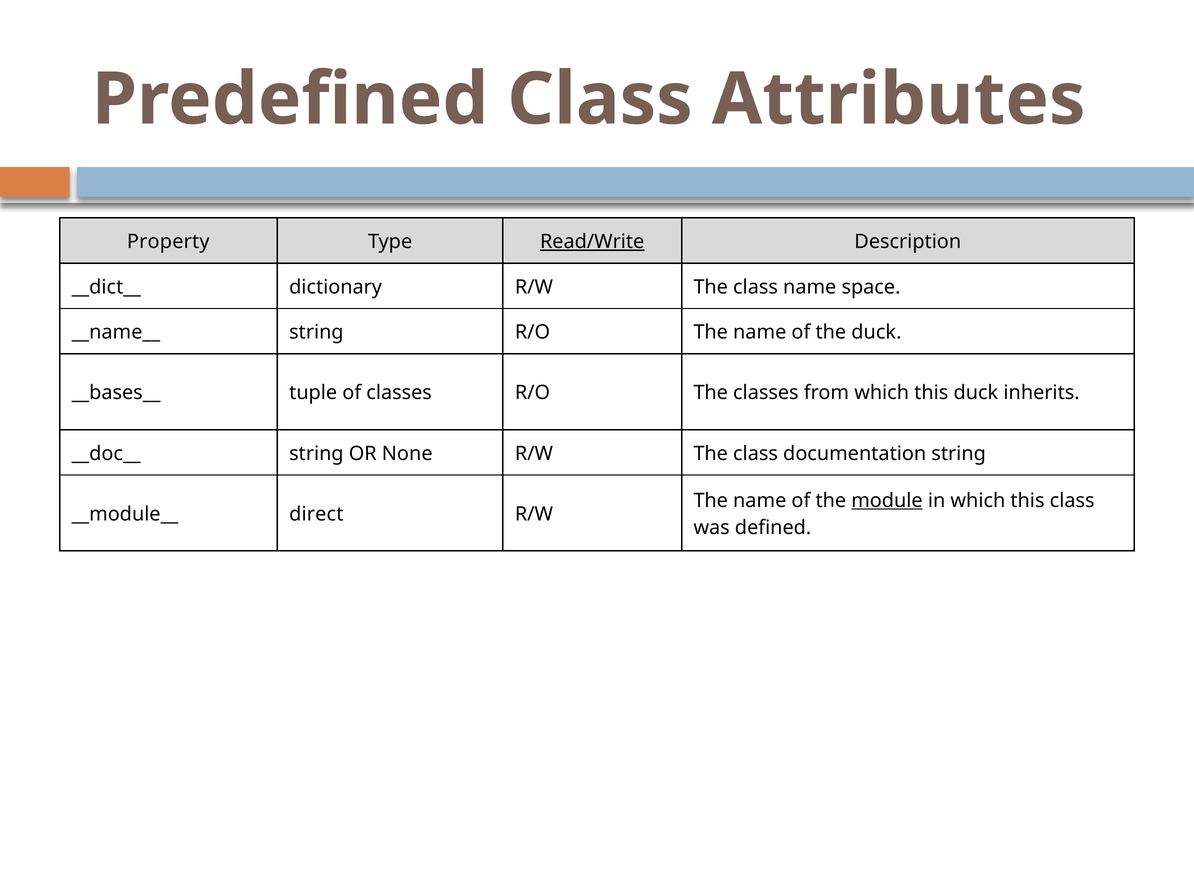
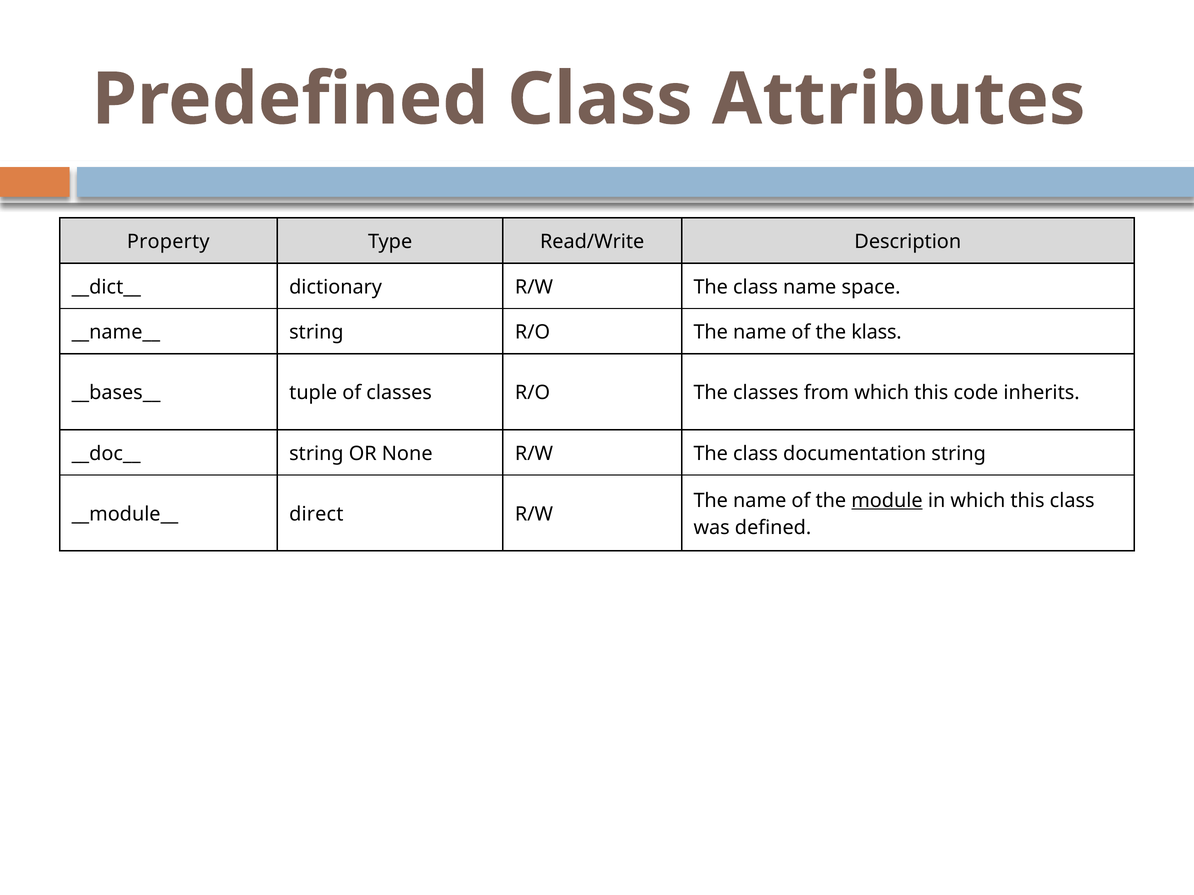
Read/Write underline: present -> none
the duck: duck -> klass
this duck: duck -> code
